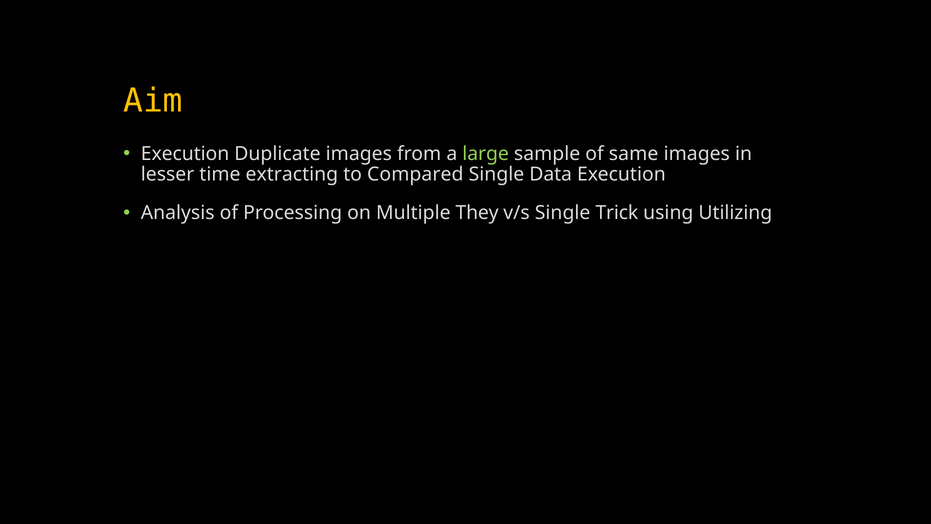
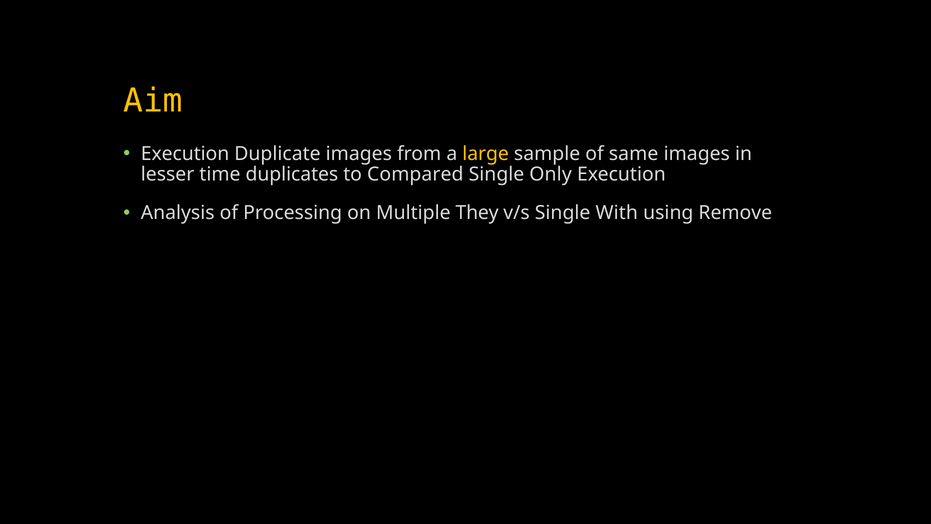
large colour: light green -> yellow
extracting: extracting -> duplicates
Data: Data -> Only
Trick: Trick -> With
Utilizing: Utilizing -> Remove
